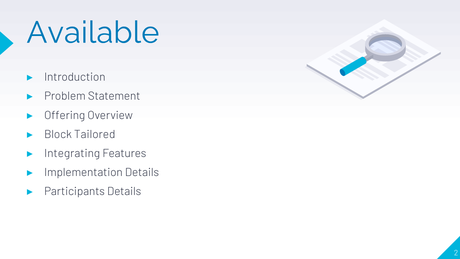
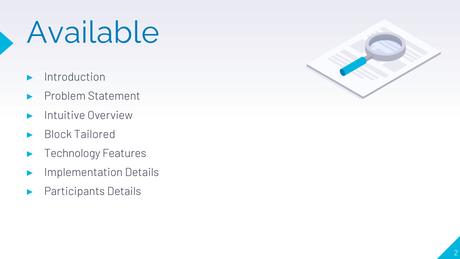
Offering: Offering -> Intuitive
Integrating: Integrating -> Technology
